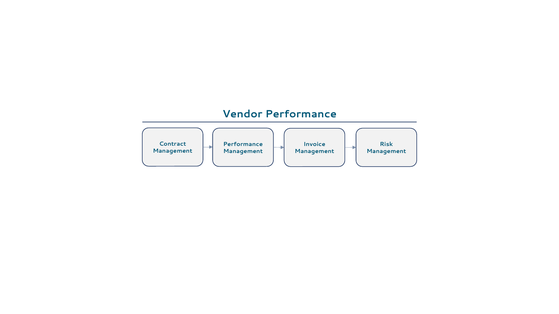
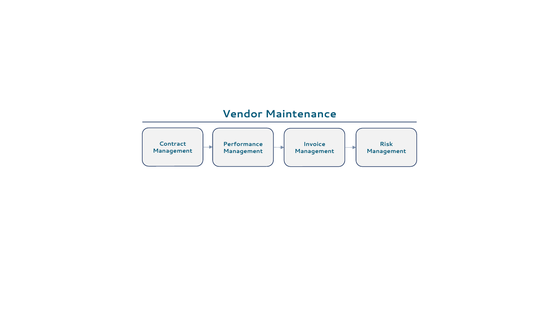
Vendor Performance: Performance -> Maintenance
